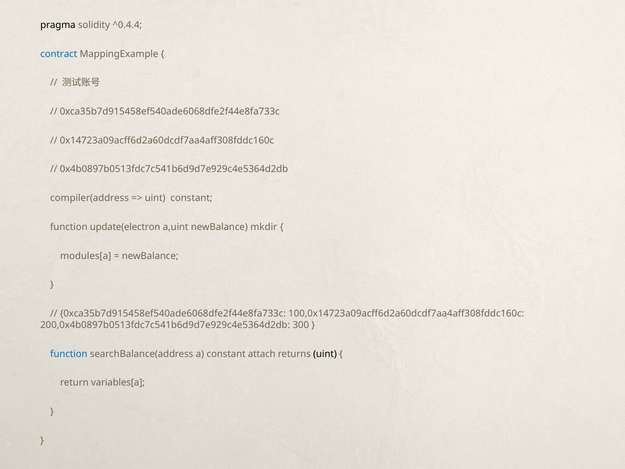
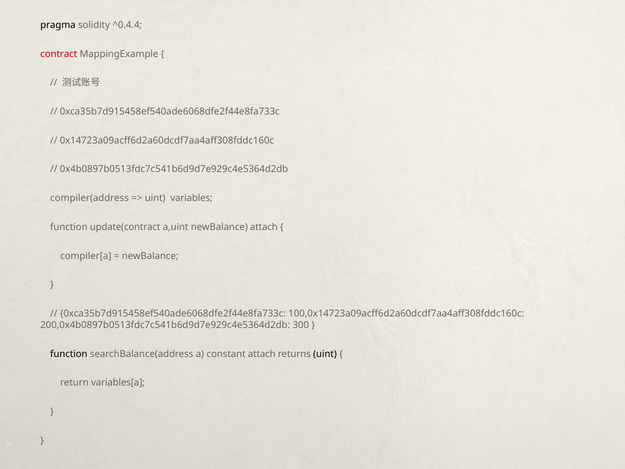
contract colour: blue -> red
uint constant: constant -> variables
update(electron: update(electron -> update(contract
newBalance mkdir: mkdir -> attach
modules[a: modules[a -> compiler[a
function at (69, 354) colour: blue -> black
